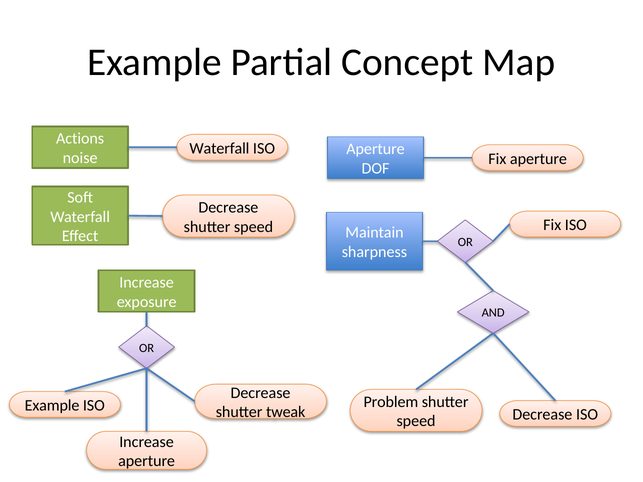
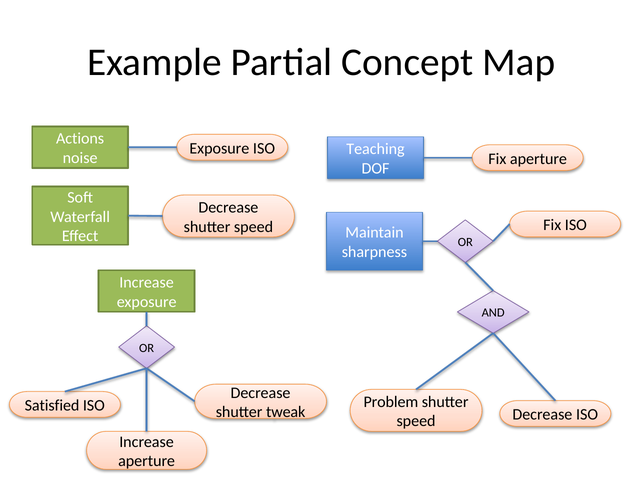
Waterfall at (219, 148): Waterfall -> Exposure
Aperture at (376, 149): Aperture -> Teaching
Example at (52, 406): Example -> Satisfied
